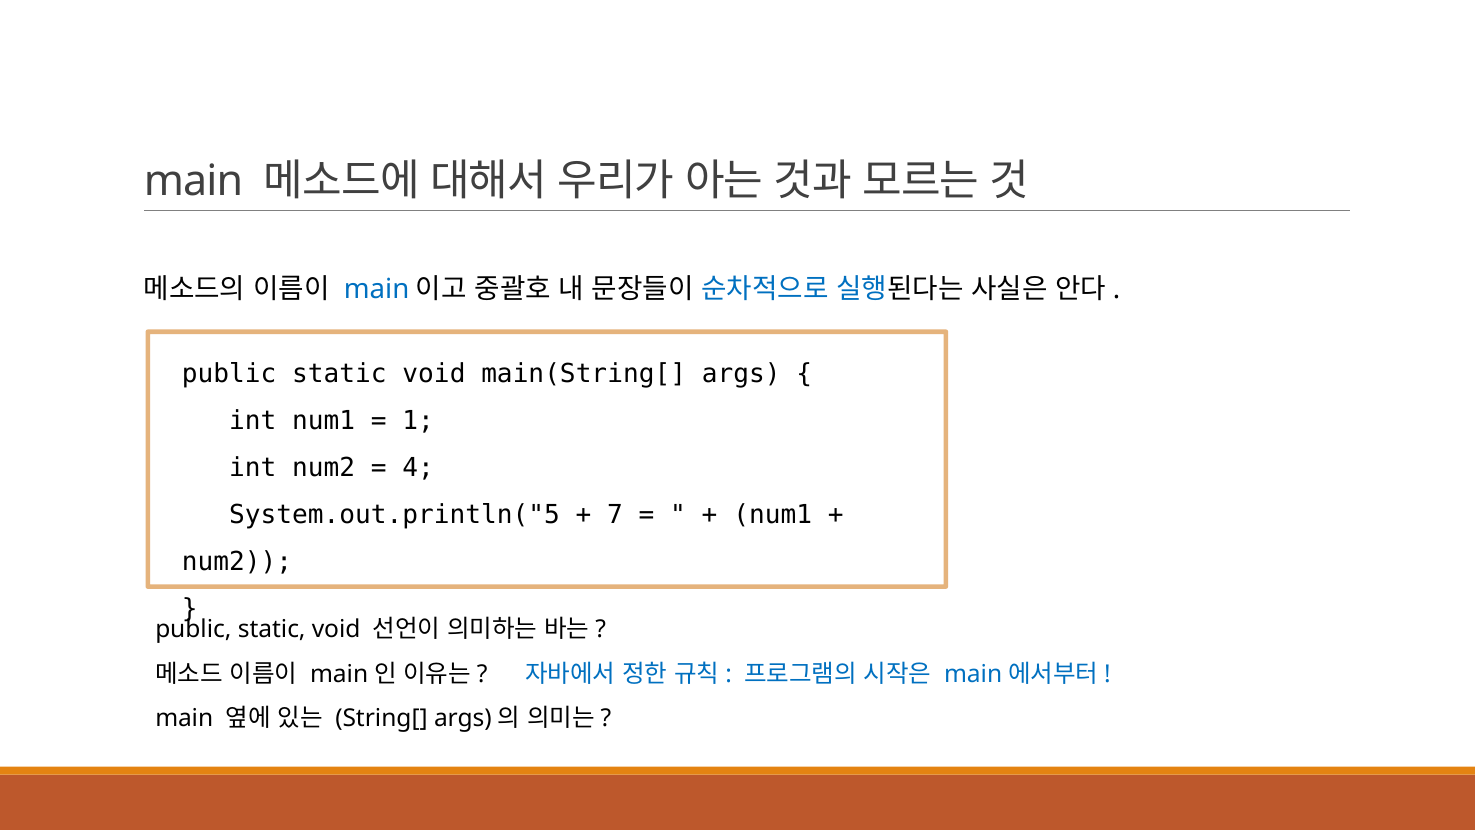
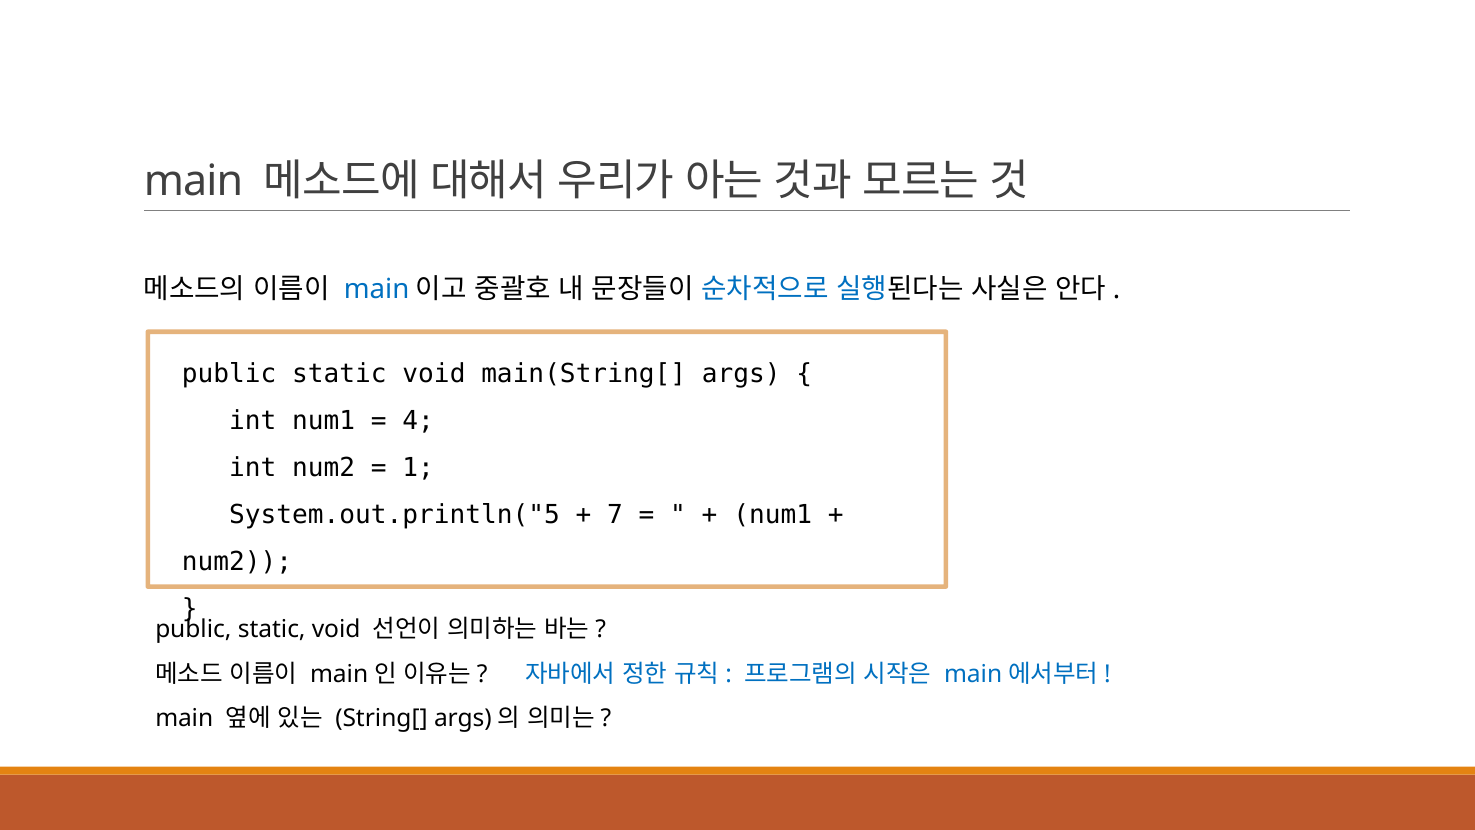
1: 1 -> 4
4: 4 -> 1
